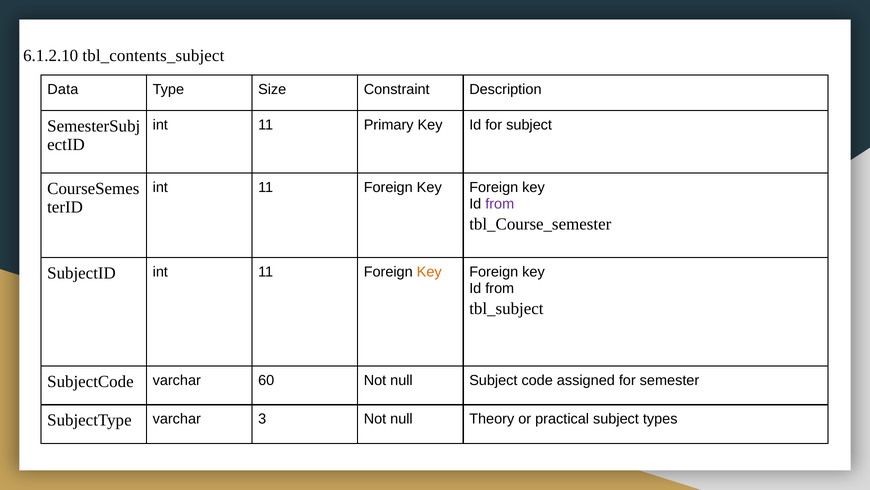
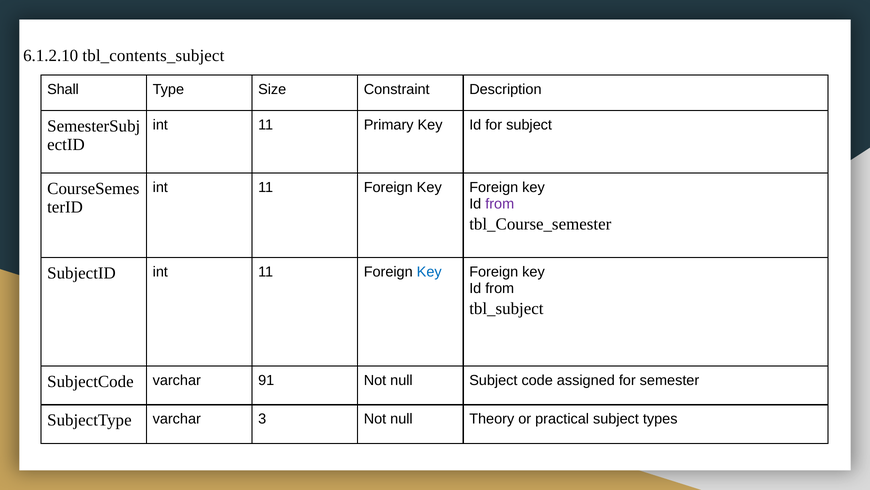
Data: Data -> Shall
Key at (429, 272) colour: orange -> blue
60: 60 -> 91
